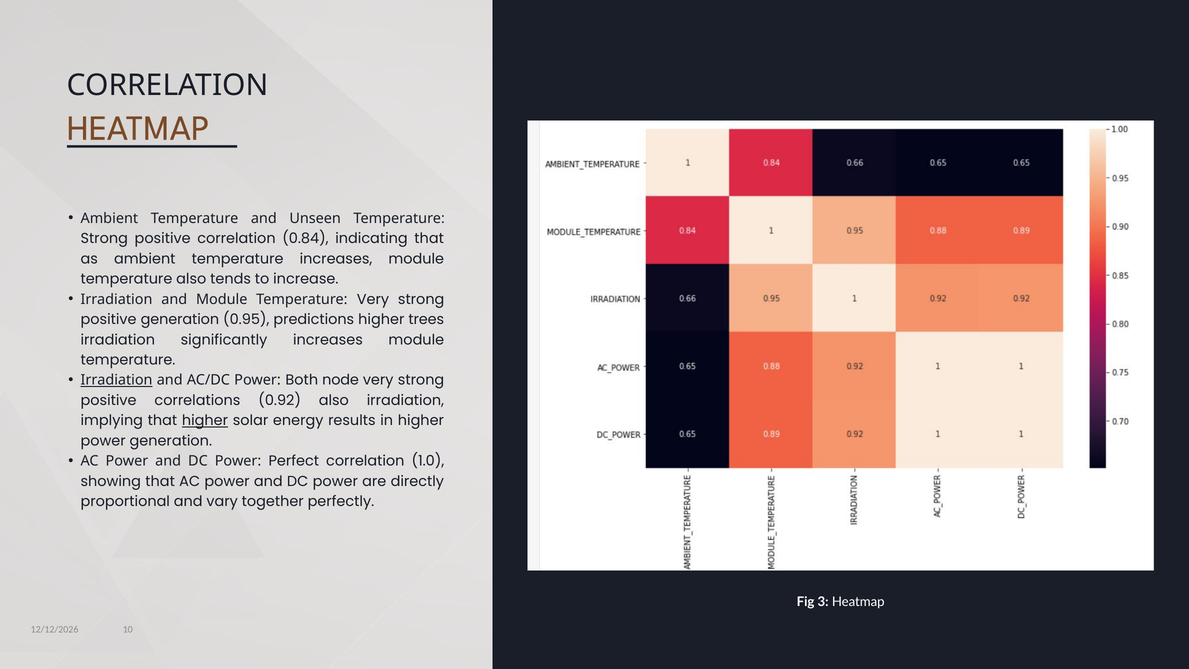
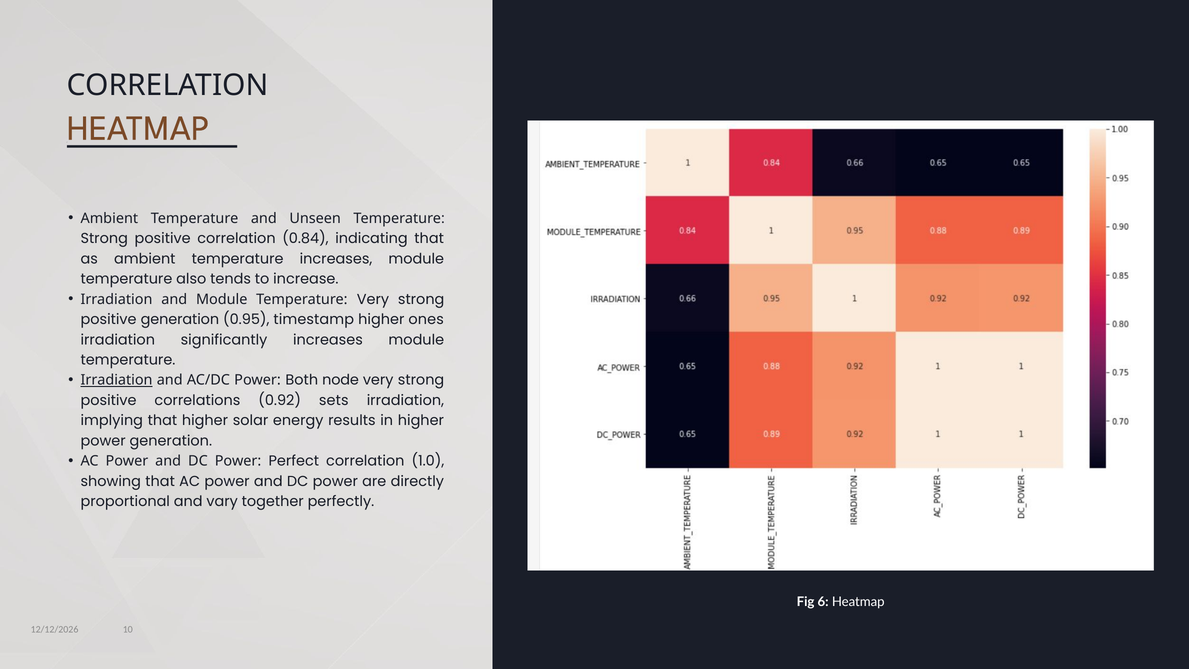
predictions: predictions -> timestamp
trees: trees -> ones
0.92 also: also -> sets
higher at (205, 421) underline: present -> none
3: 3 -> 6
